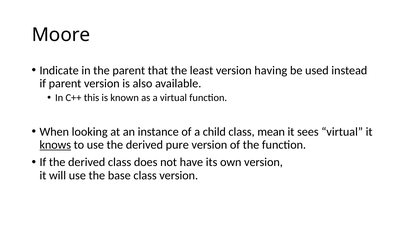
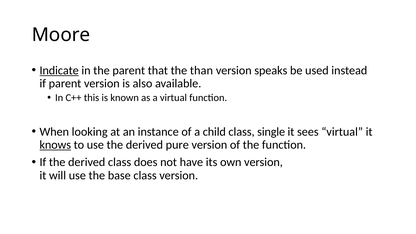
Indicate underline: none -> present
least: least -> than
having: having -> speaks
mean: mean -> single
